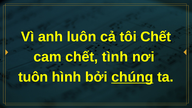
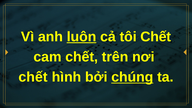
luôn underline: none -> present
tình: tình -> trên
tuôn at (33, 77): tuôn -> chết
